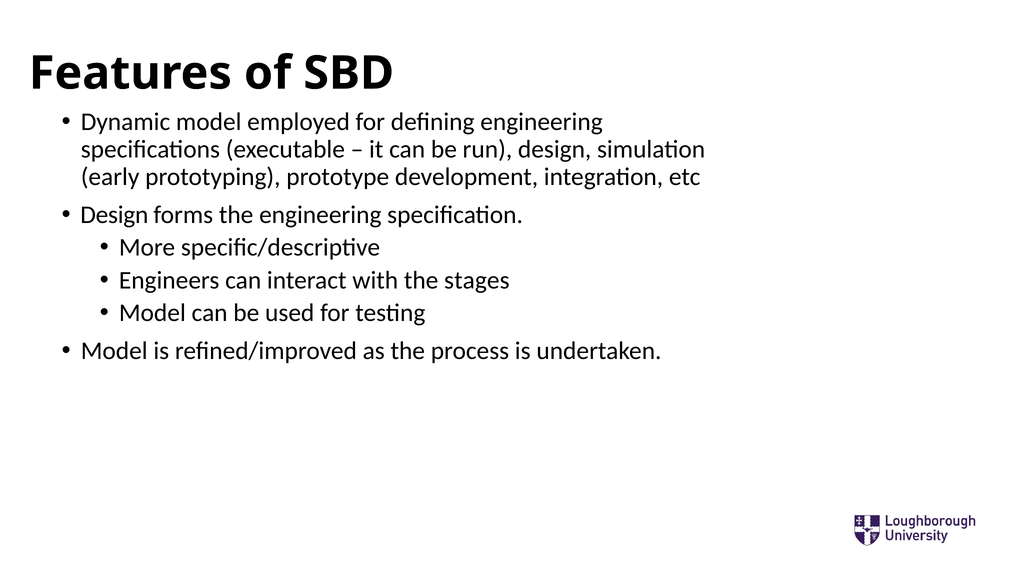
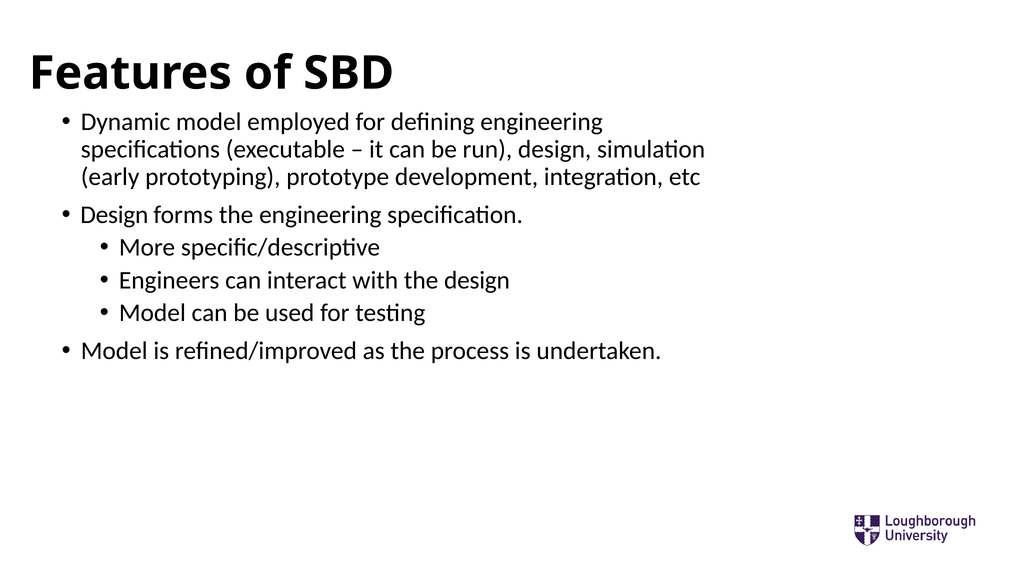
the stages: stages -> design
